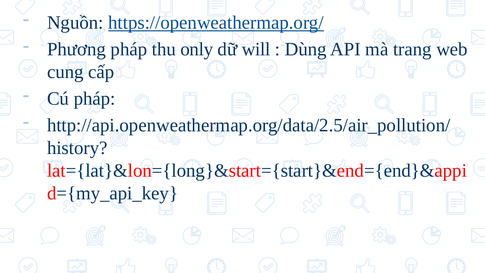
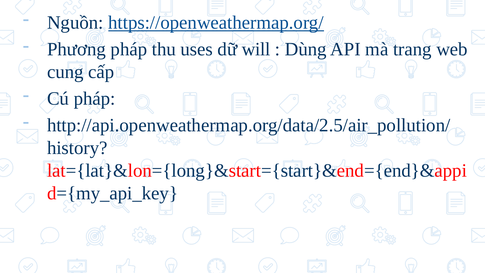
only: only -> uses
